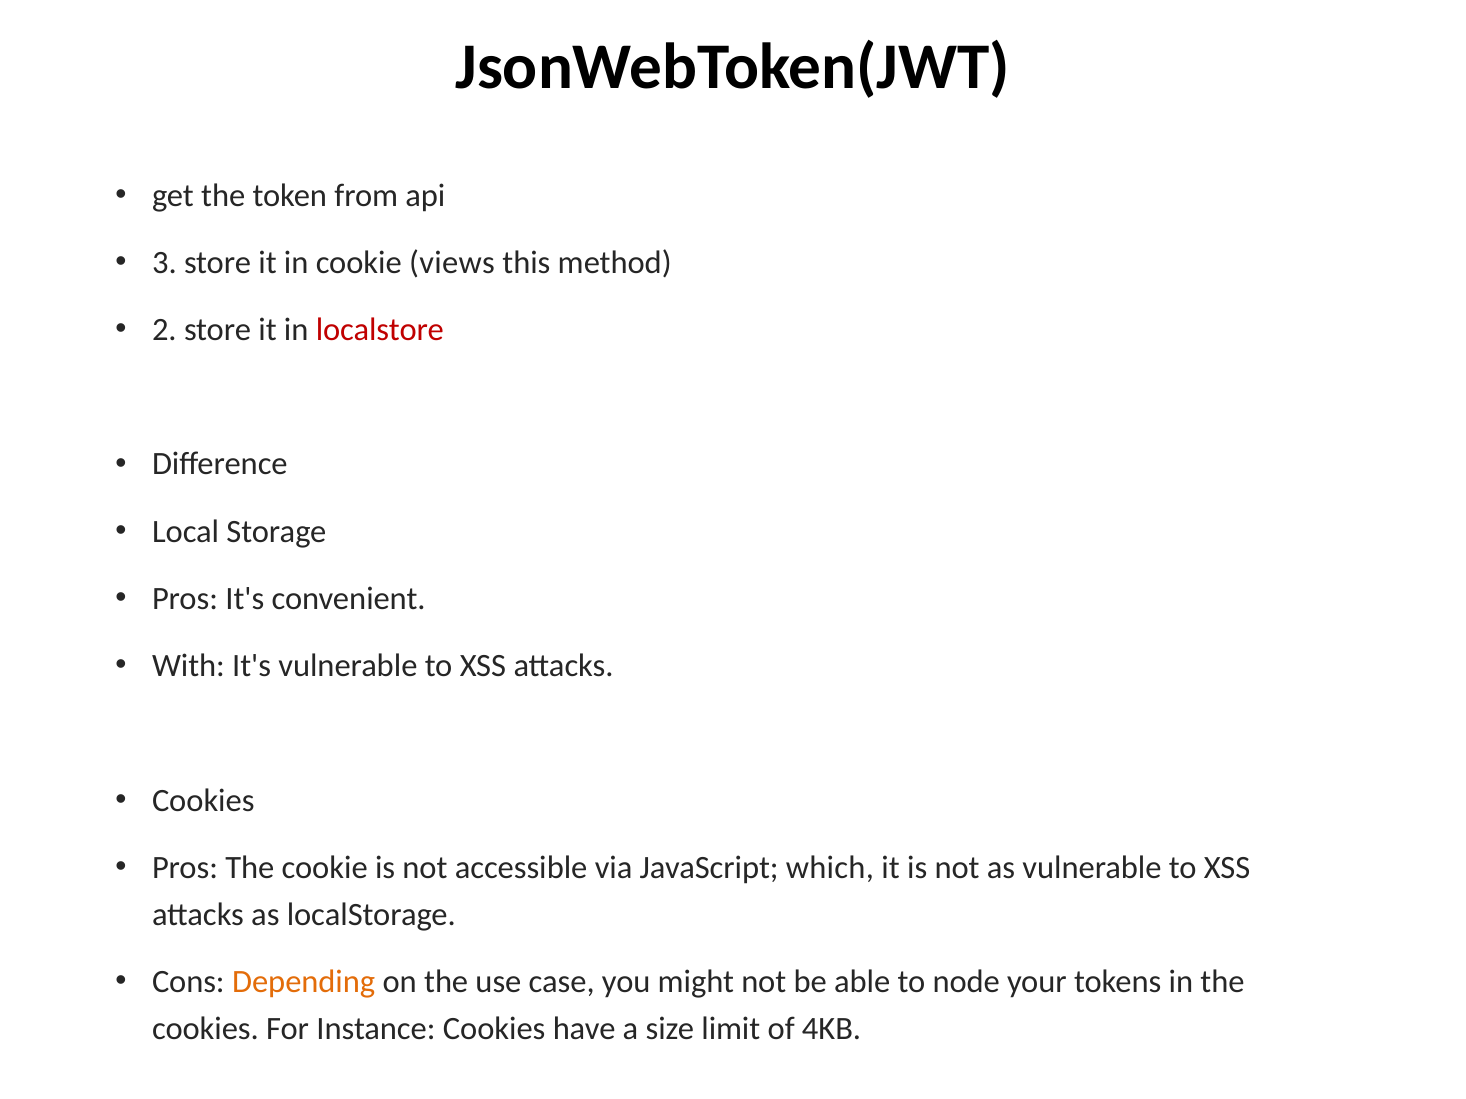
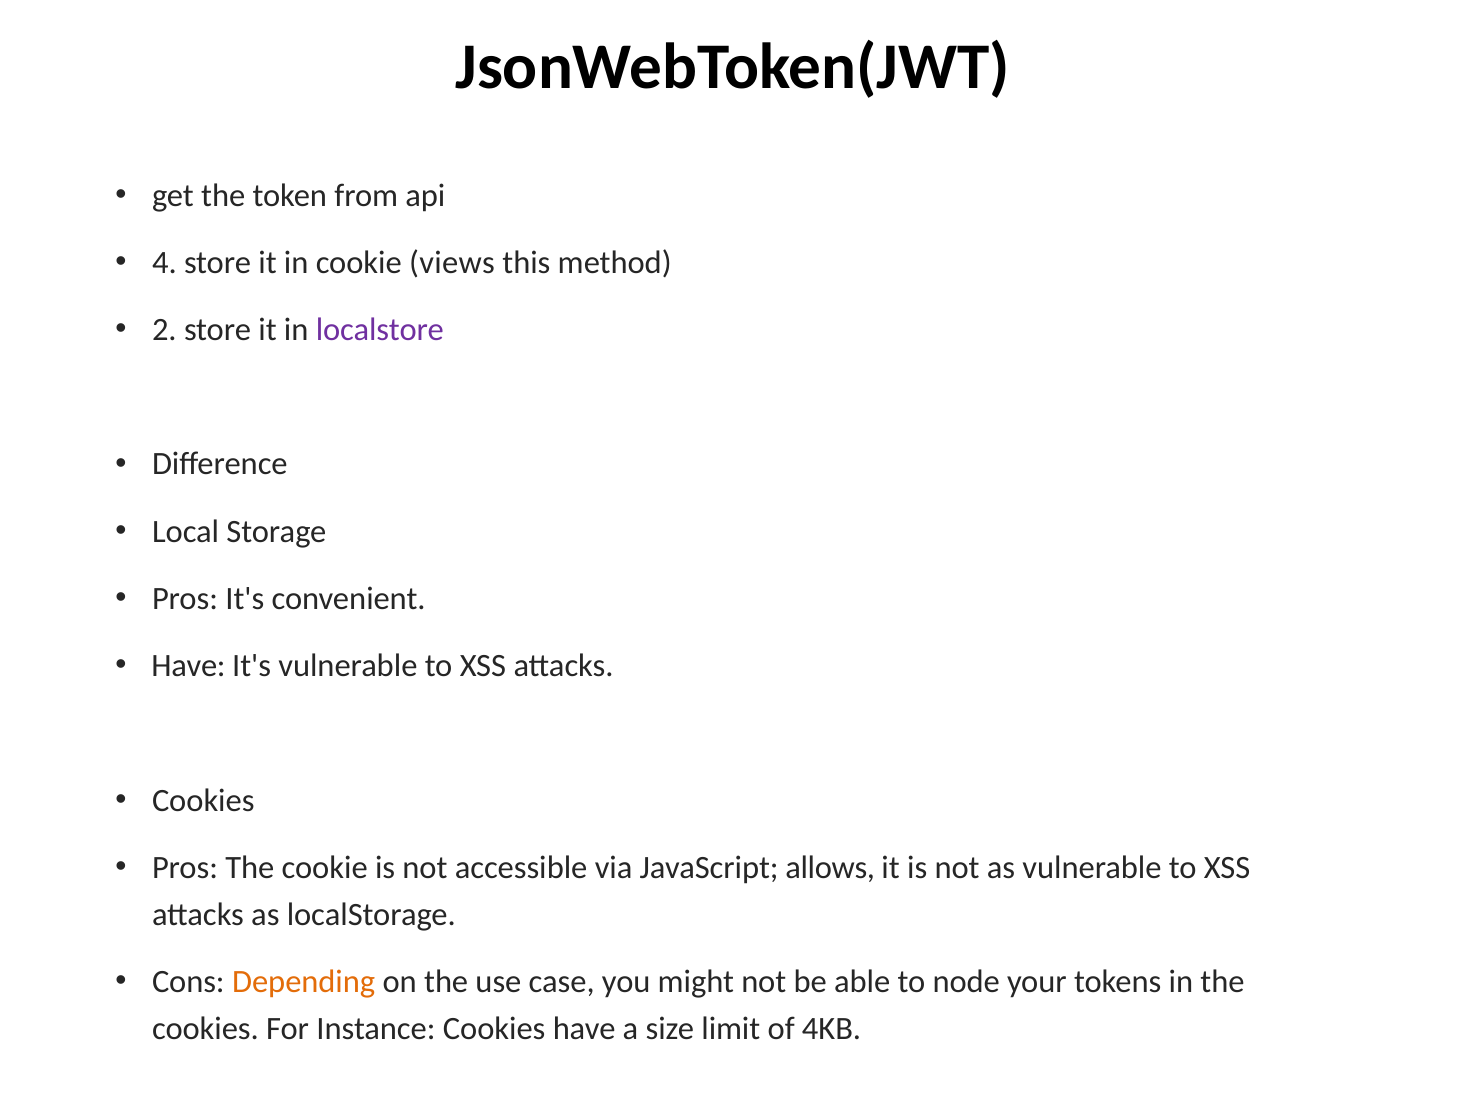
3: 3 -> 4
localstore colour: red -> purple
With at (188, 666): With -> Have
which: which -> allows
